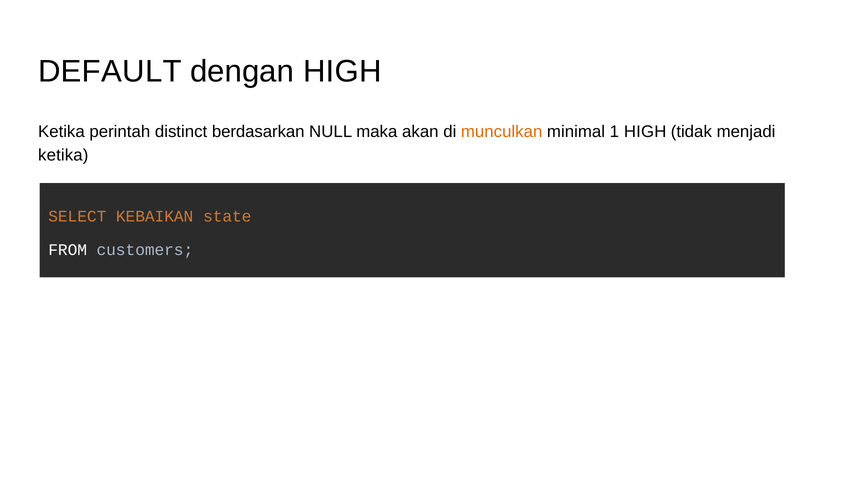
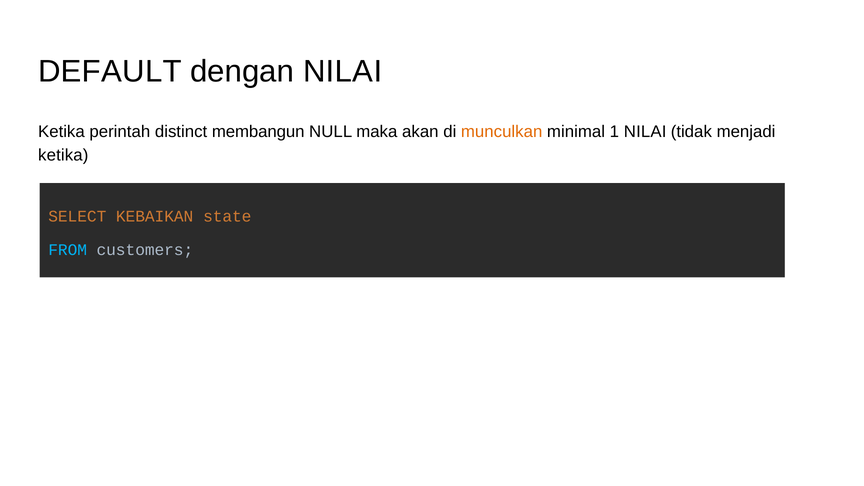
dengan HIGH: HIGH -> NILAI
berdasarkan: berdasarkan -> membangun
1 HIGH: HIGH -> NILAI
FROM colour: white -> light blue
